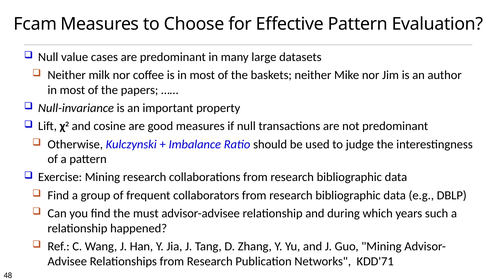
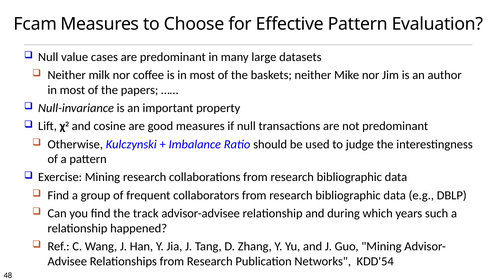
must: must -> track
KDD'71: KDD'71 -> KDD'54
